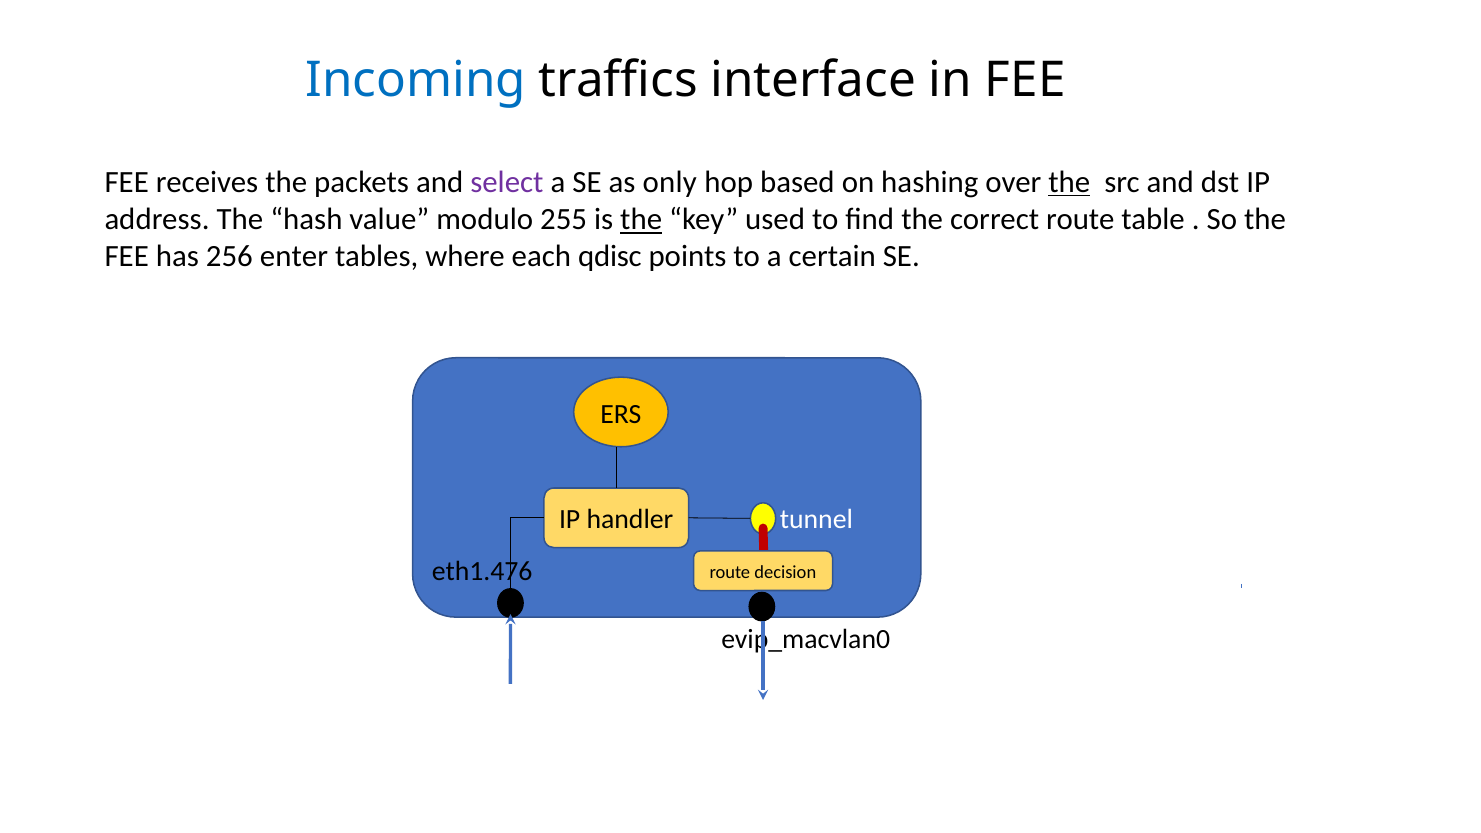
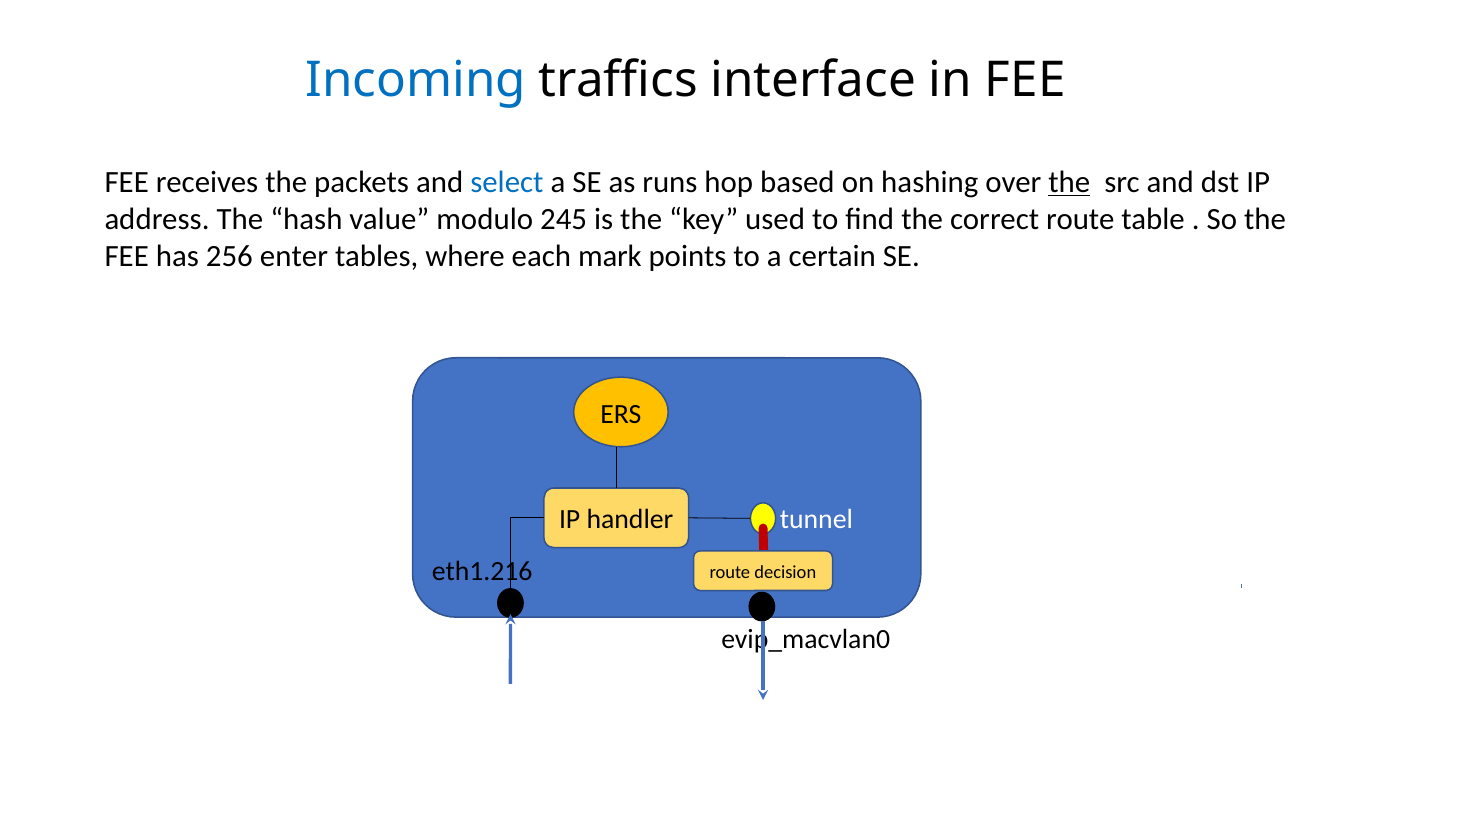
select colour: purple -> blue
only: only -> runs
255: 255 -> 245
the at (641, 219) underline: present -> none
qdisc: qdisc -> mark
eth1.476: eth1.476 -> eth1.216
